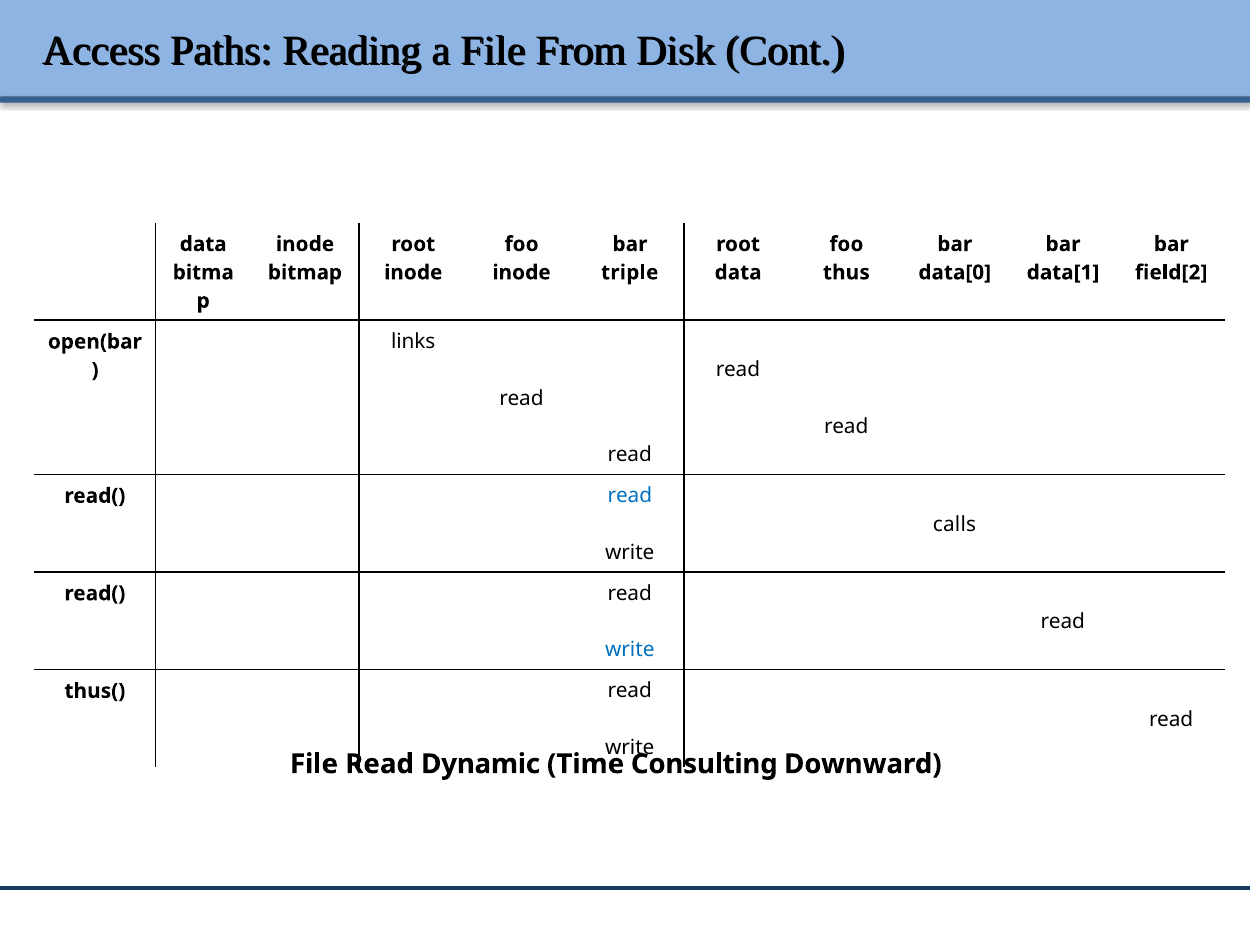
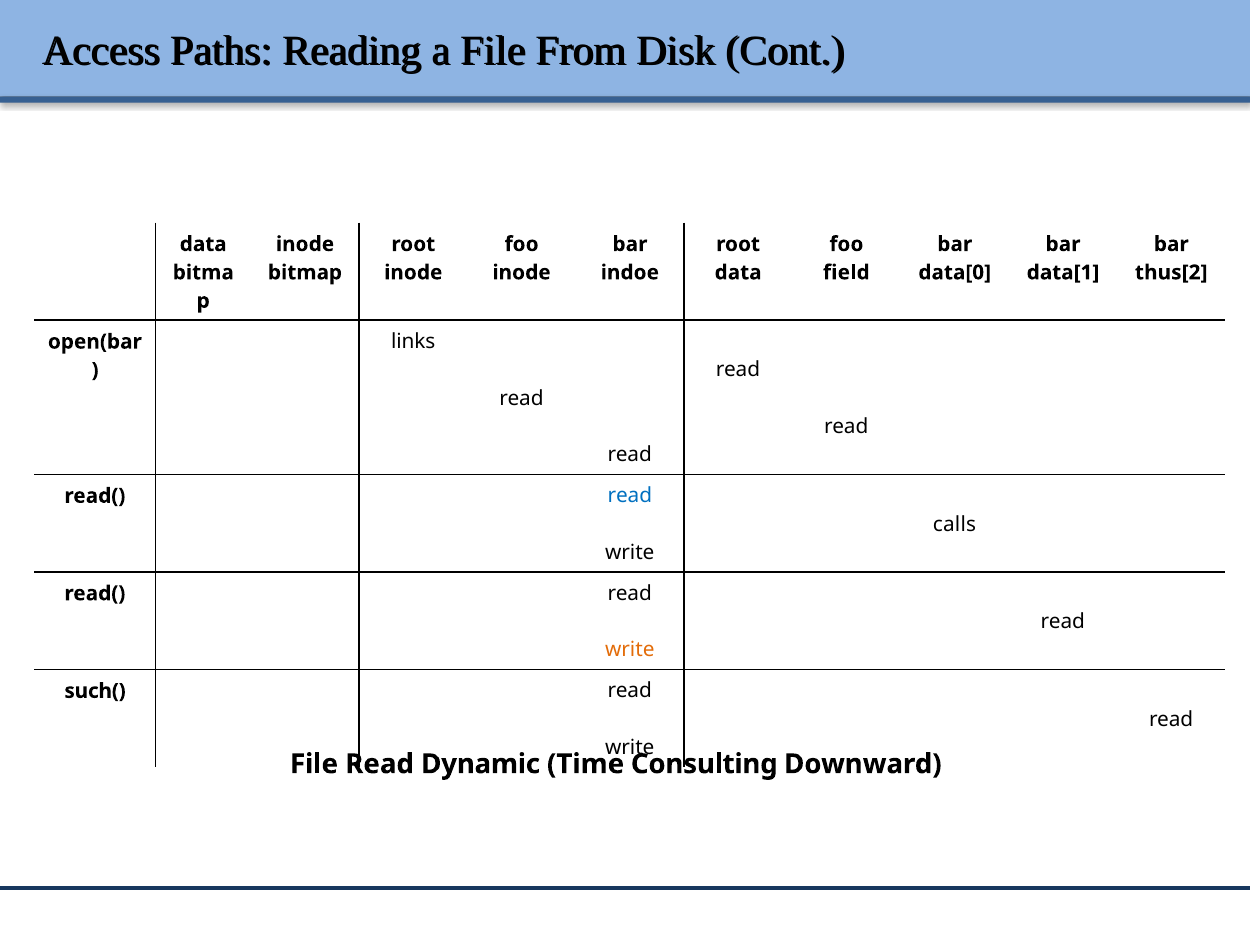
triple: triple -> indoe
thus: thus -> field
field[2: field[2 -> thus[2
write at (630, 650) colour: blue -> orange
thus(: thus( -> such(
